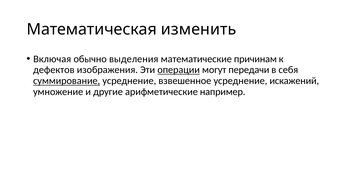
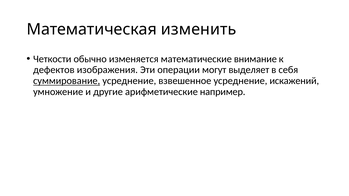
Включая: Включая -> Четкости
выделения: выделения -> изменяется
причинам: причинам -> внимание
операции underline: present -> none
передачи: передачи -> выделяет
